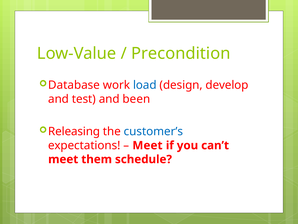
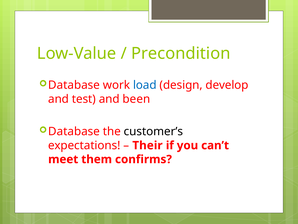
Releasing at (74, 131): Releasing -> Database
customer’s colour: blue -> black
Meet at (147, 145): Meet -> Their
schedule: schedule -> confirms
